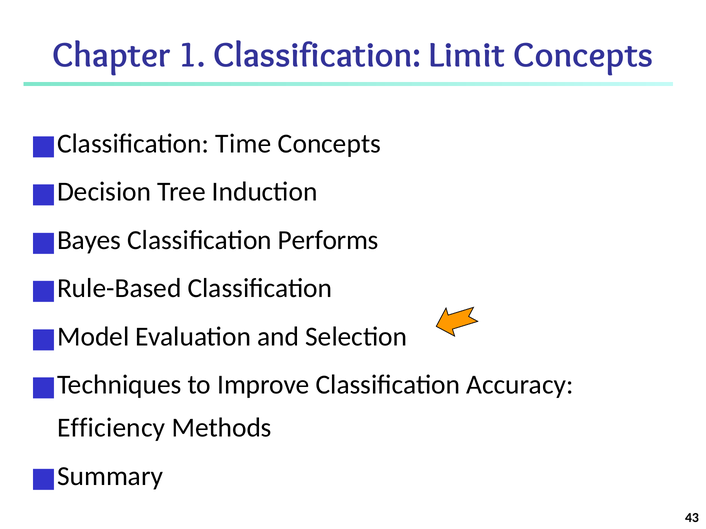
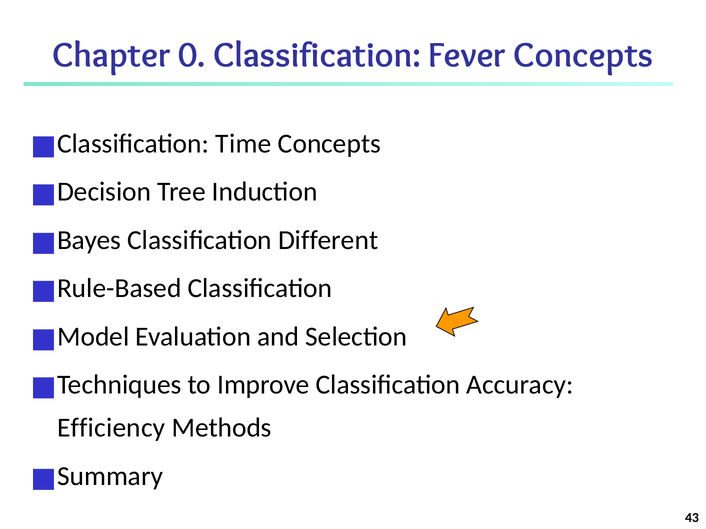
1: 1 -> 0
Limit: Limit -> Fever
Performs: Performs -> Different
